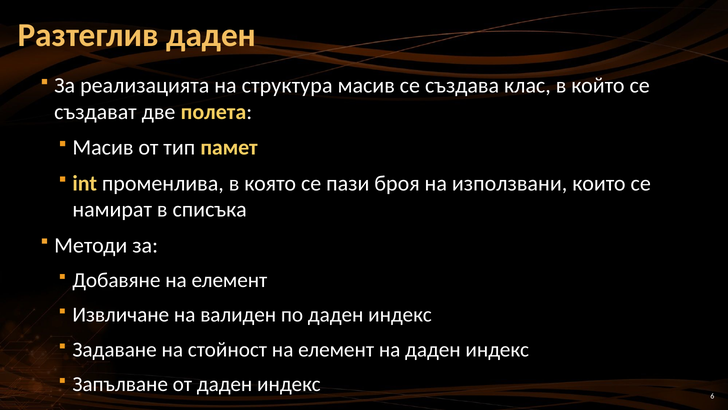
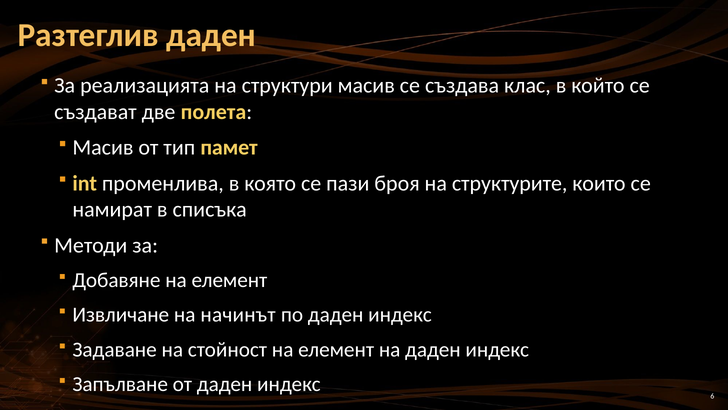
структура: структура -> структури
използвани: използвани -> структурите
валиден: валиден -> начинът
